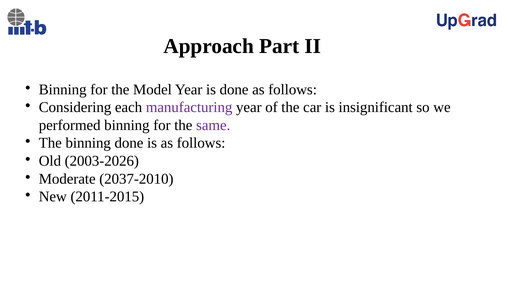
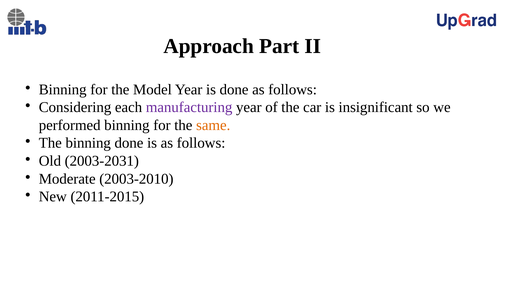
same colour: purple -> orange
2003-2026: 2003-2026 -> 2003-2031
2037-2010: 2037-2010 -> 2003-2010
